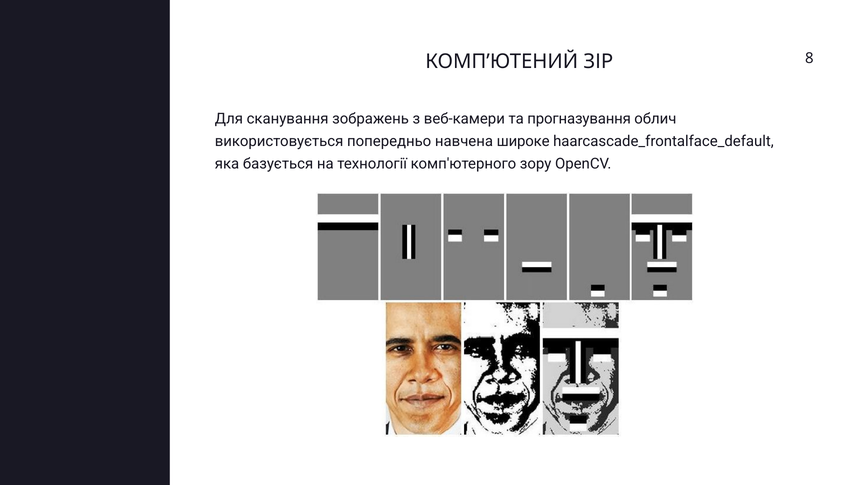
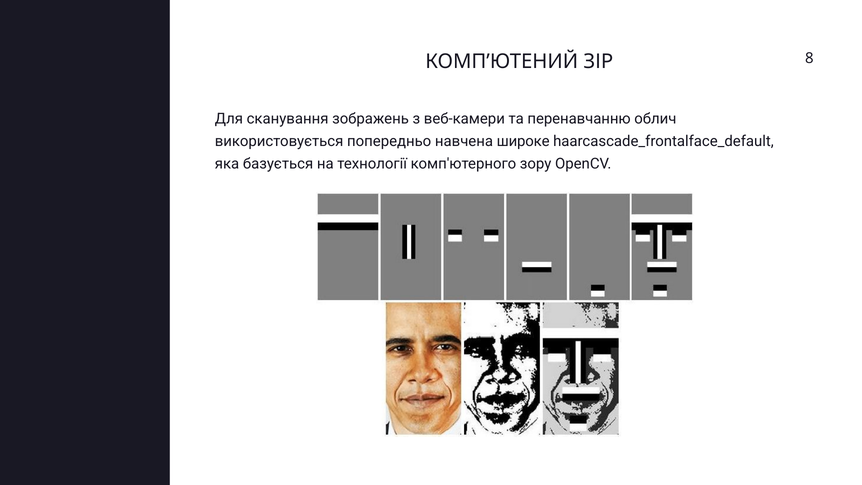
прогназування: прогназування -> перенавчанню
